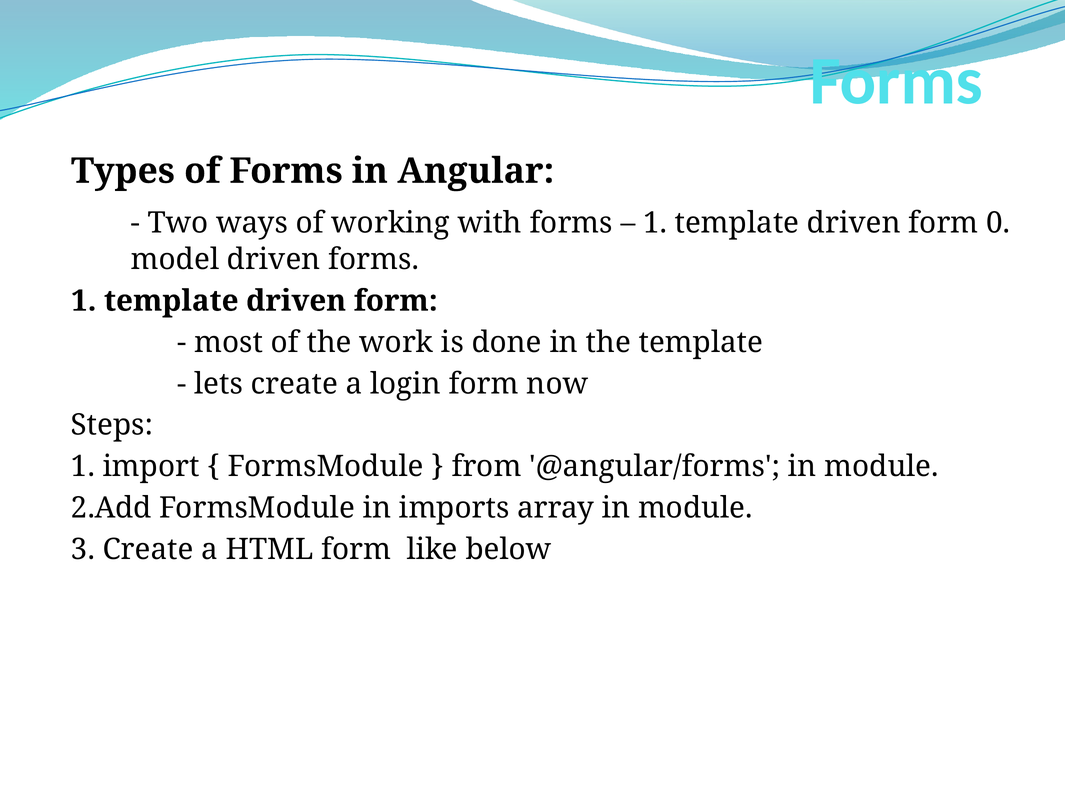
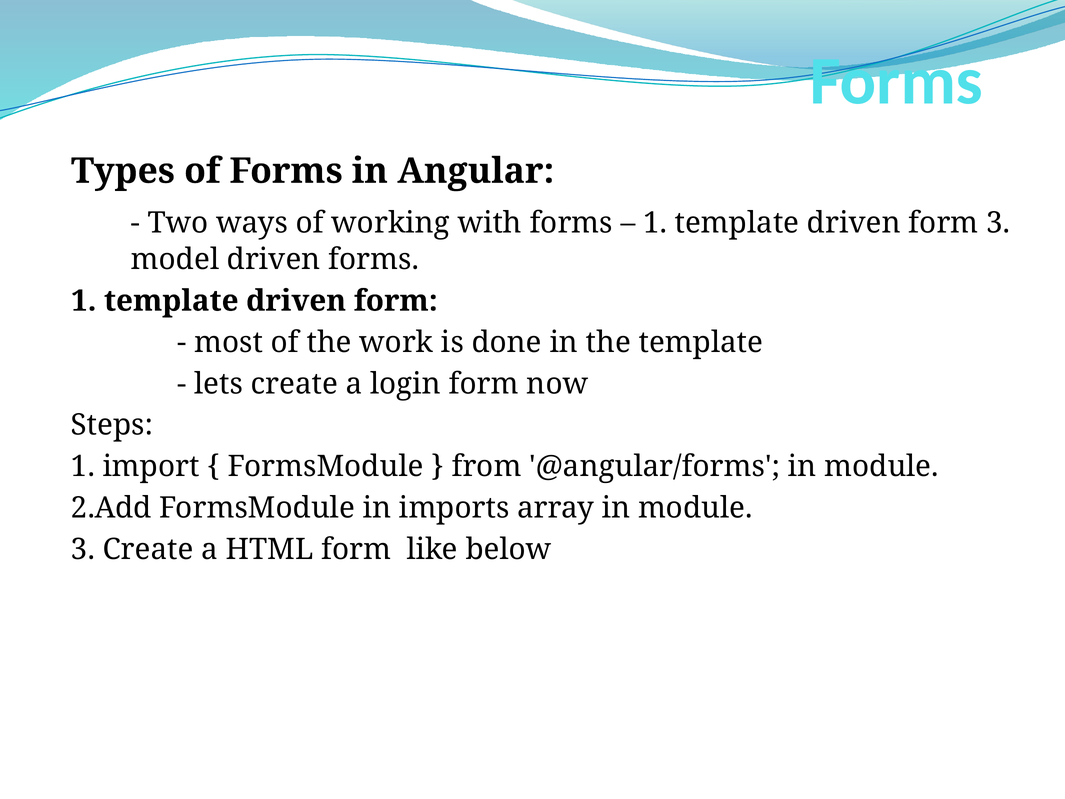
form 0: 0 -> 3
